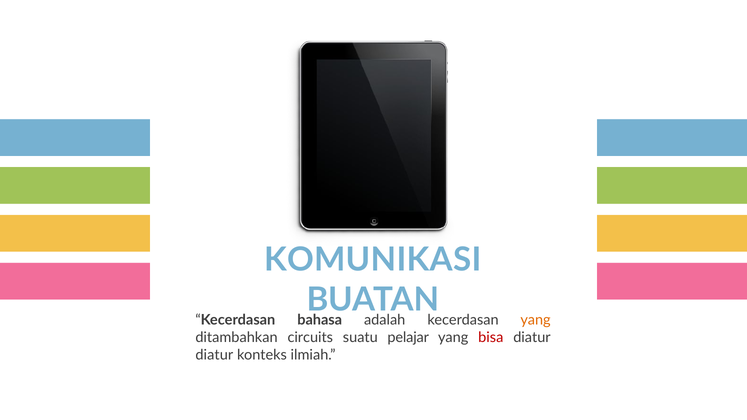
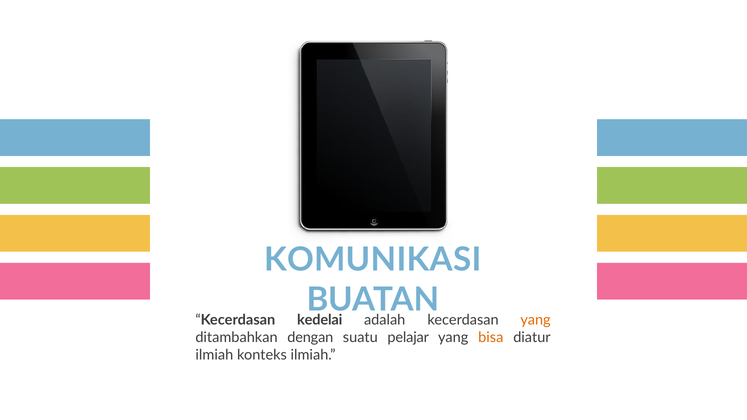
bahasa: bahasa -> kedelai
circuits: circuits -> dengan
bisa colour: red -> orange
diatur at (214, 355): diatur -> ilmiah
